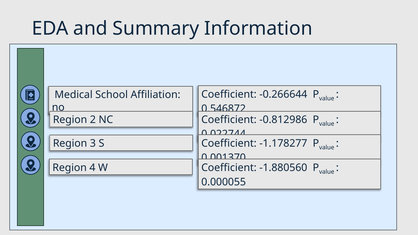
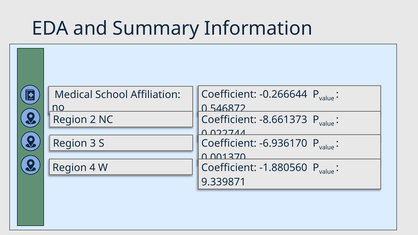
-0.812986: -0.812986 -> -8.661373
-1.178277: -1.178277 -> -6.936170
0.000055: 0.000055 -> 9.339871
